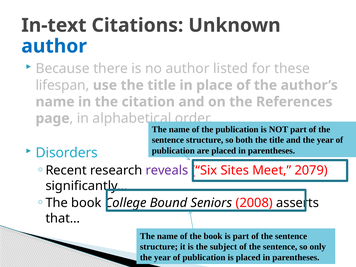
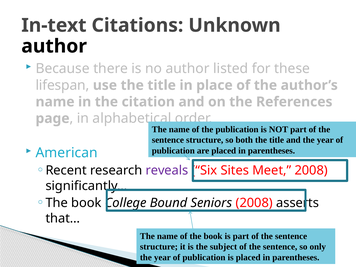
author at (54, 46) colour: blue -> black
Disorders: Disorders -> American
Meet 2079: 2079 -> 2008
